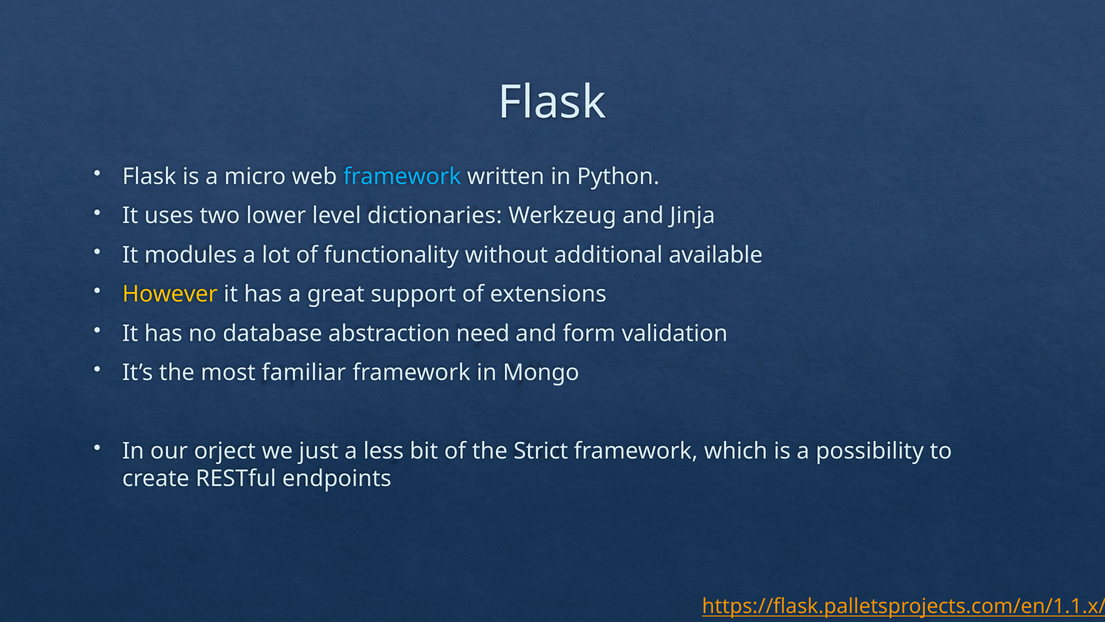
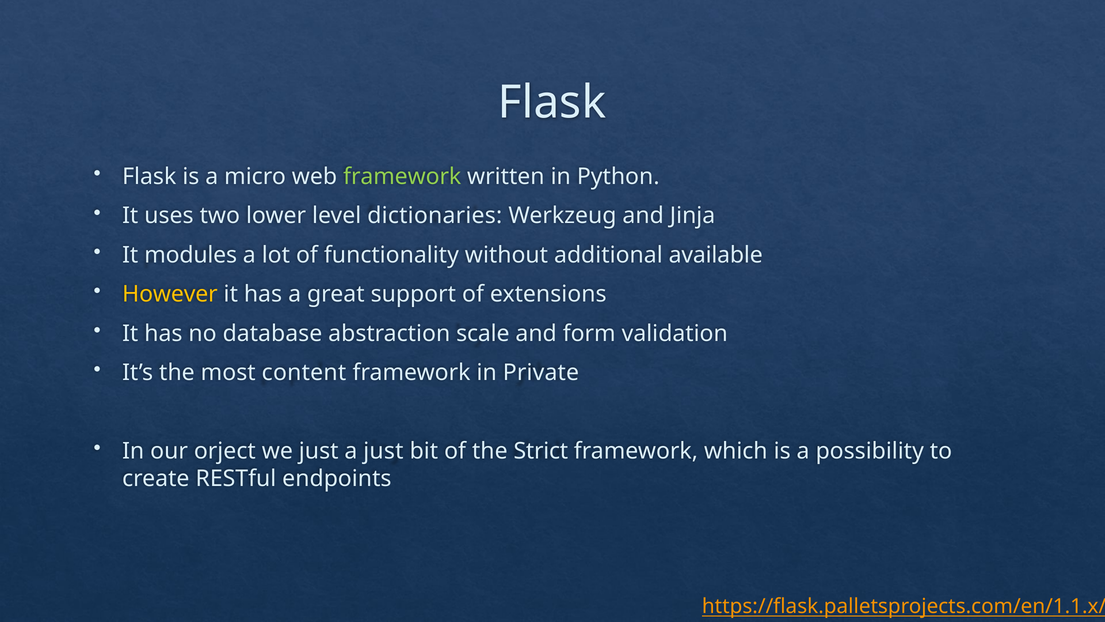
framework at (402, 177) colour: light blue -> light green
need: need -> scale
familiar: familiar -> content
Mongo: Mongo -> Private
a less: less -> just
